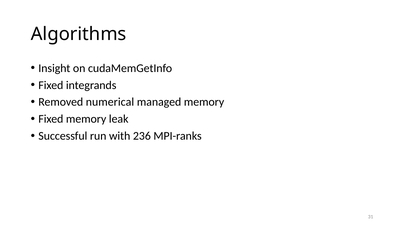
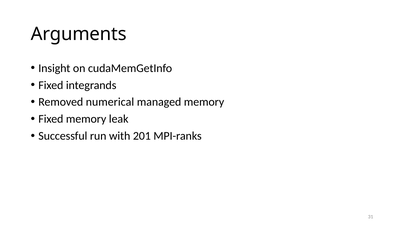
Algorithms: Algorithms -> Arguments
236: 236 -> 201
